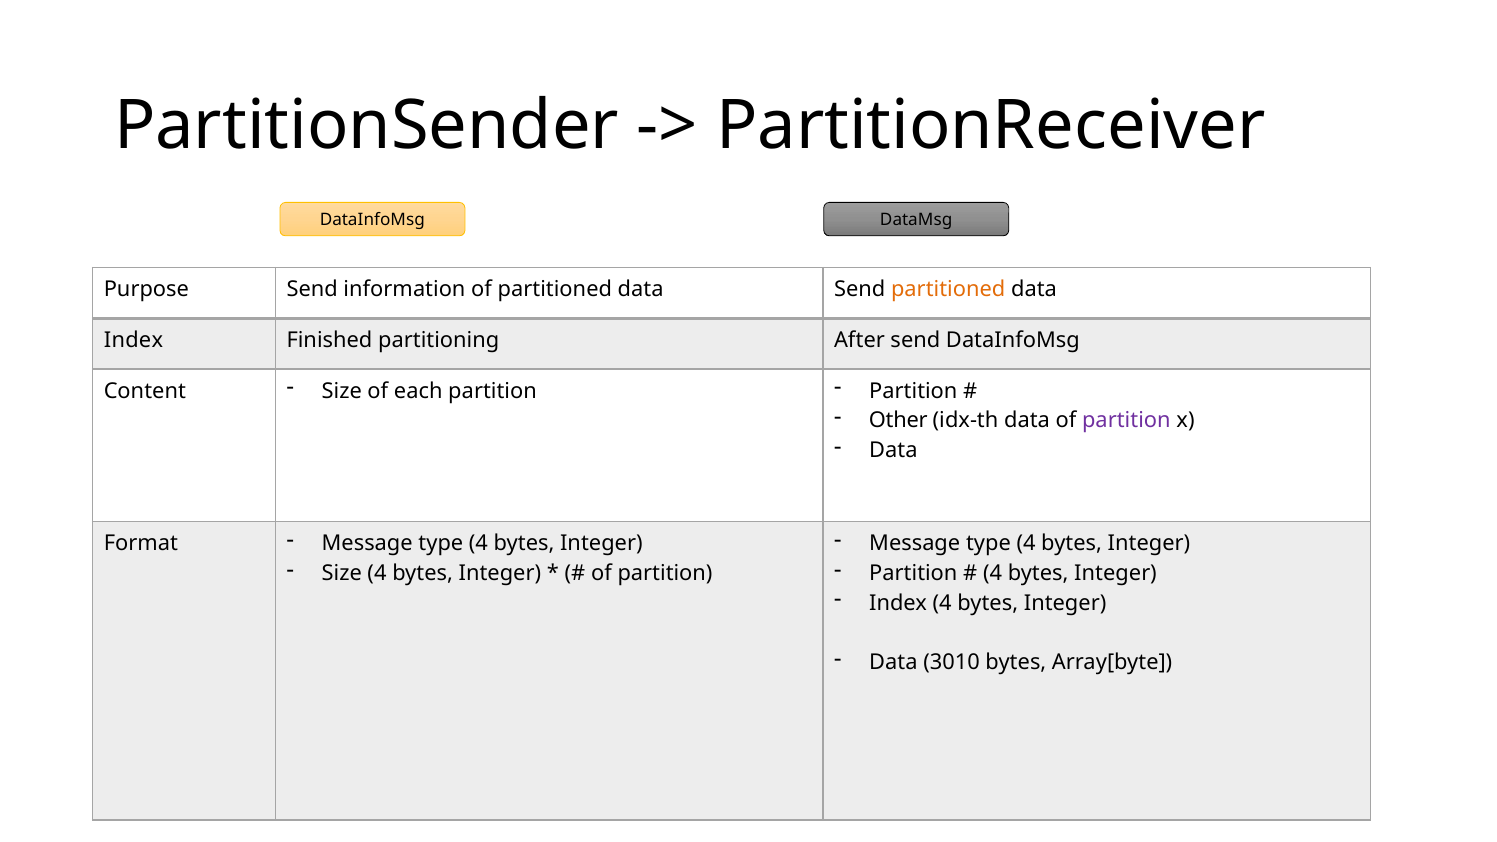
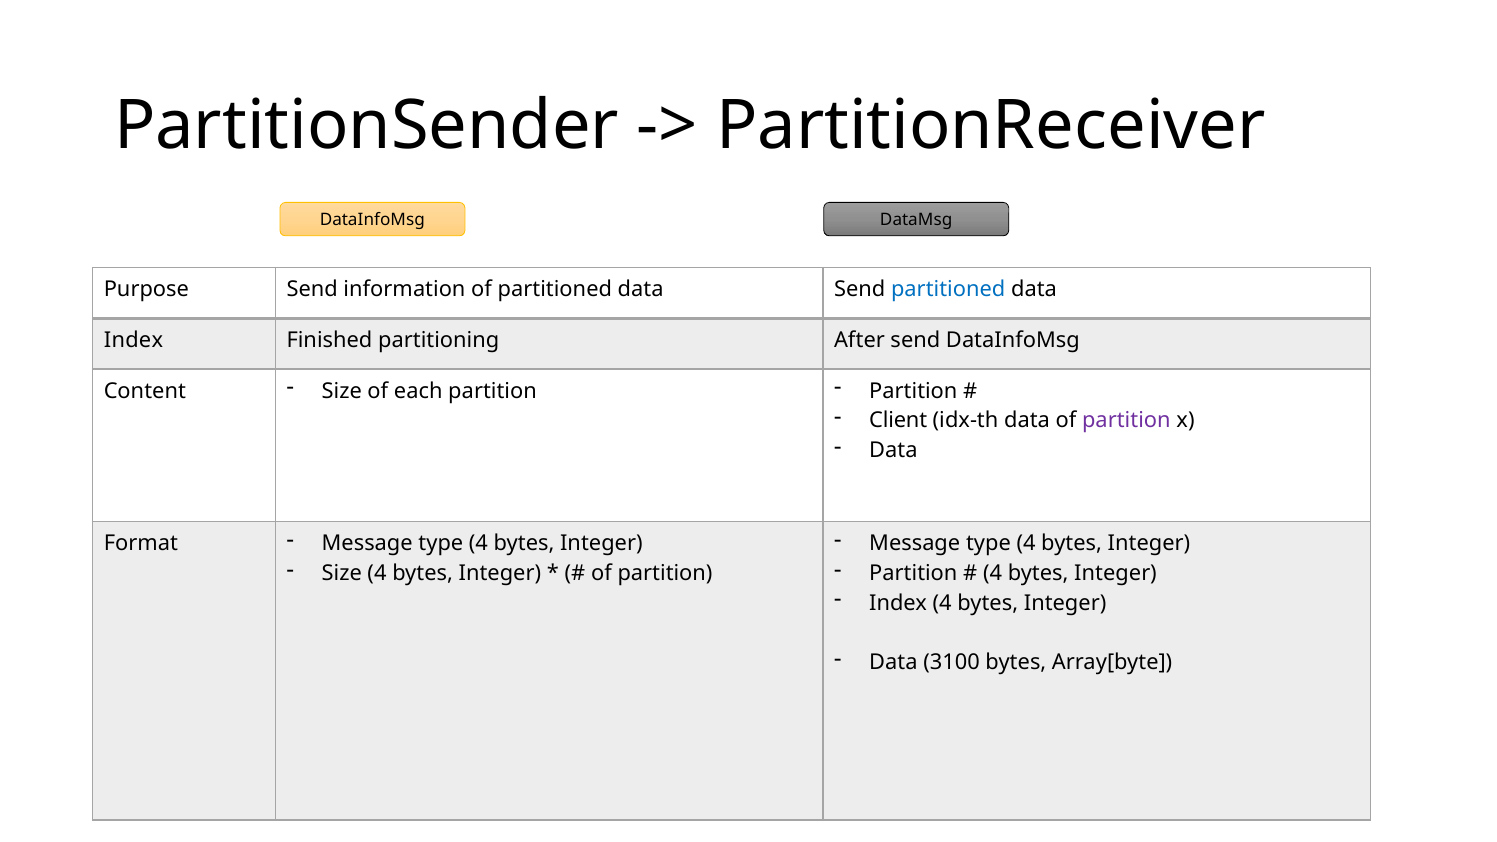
partitioned at (948, 289) colour: orange -> blue
Other: Other -> Client
3010: 3010 -> 3100
